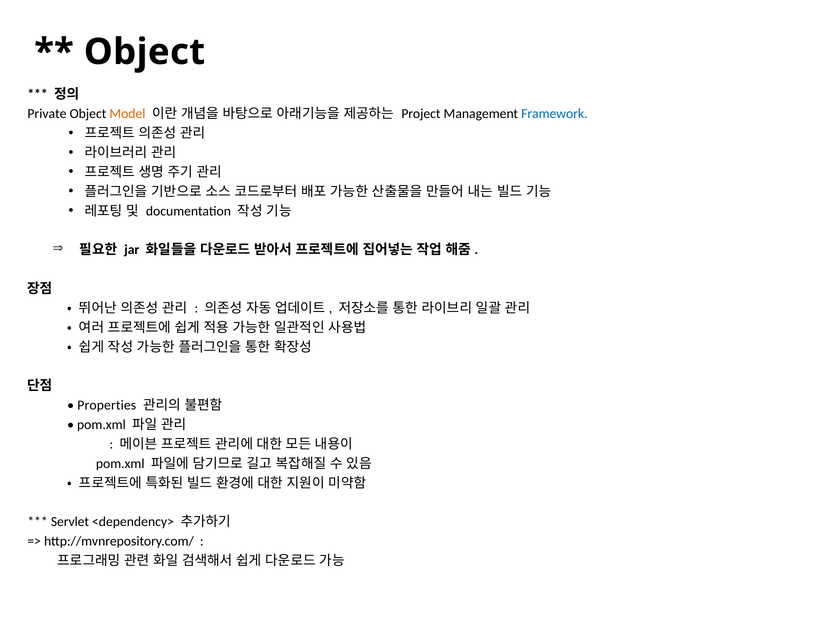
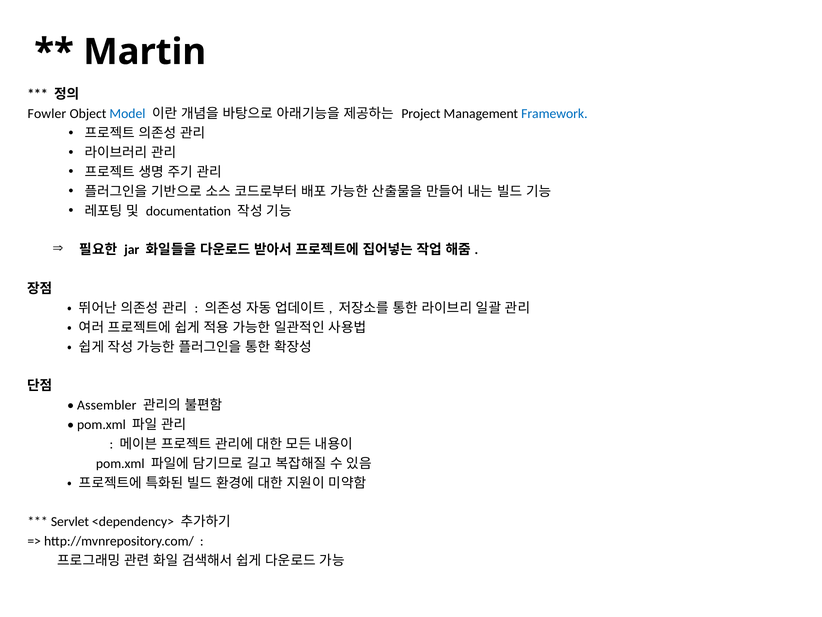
Object at (144, 52): Object -> Martin
Private: Private -> Fowler
Model colour: orange -> blue
Properties: Properties -> Assembler
